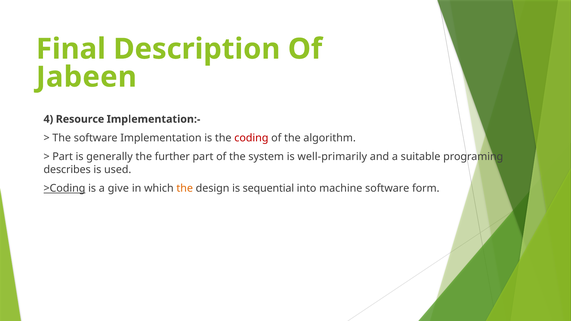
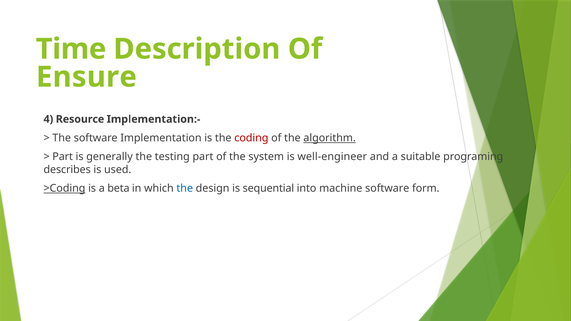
Final: Final -> Time
Jabeen: Jabeen -> Ensure
algorithm underline: none -> present
further: further -> testing
well-primarily: well-primarily -> well-engineer
give: give -> beta
the at (185, 189) colour: orange -> blue
